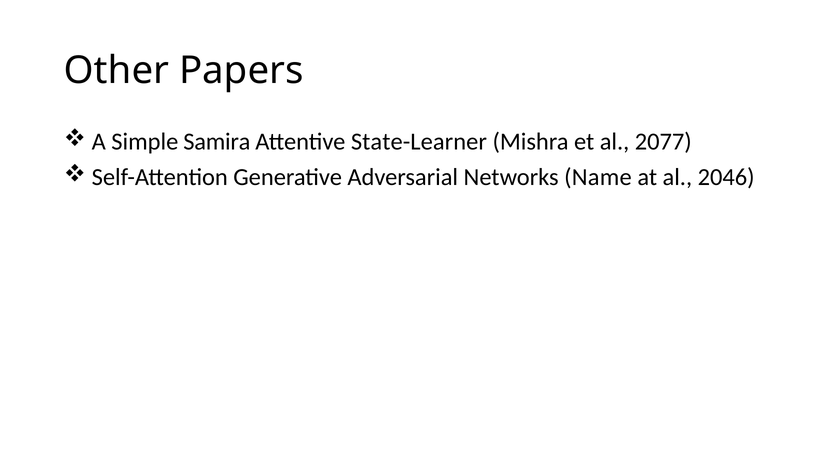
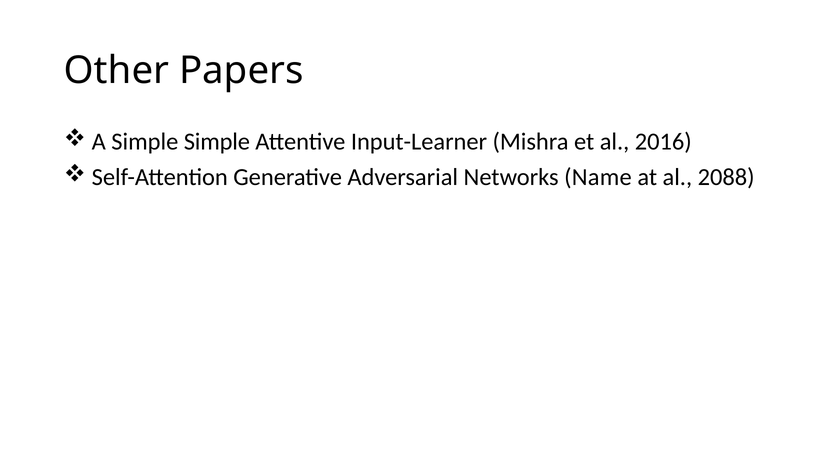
Simple Samira: Samira -> Simple
State-Learner: State-Learner -> Input-Learner
2077: 2077 -> 2016
2046: 2046 -> 2088
